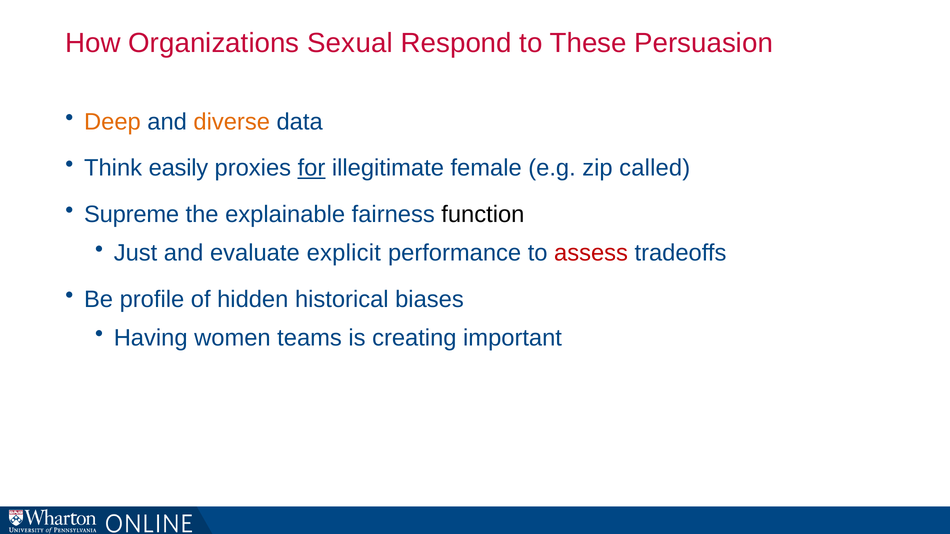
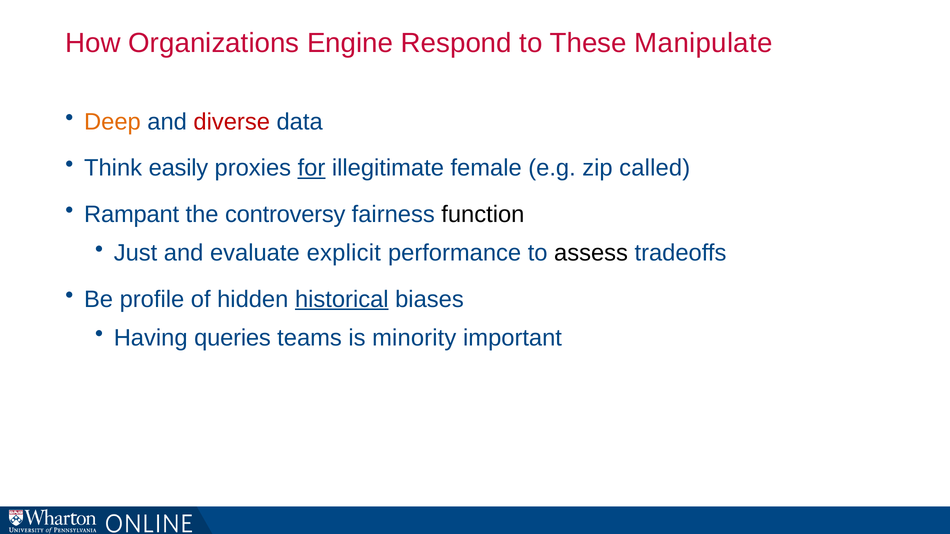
Sexual: Sexual -> Engine
Persuasion: Persuasion -> Manipulate
diverse colour: orange -> red
Supreme: Supreme -> Rampant
explainable: explainable -> controversy
assess colour: red -> black
historical underline: none -> present
women: women -> queries
creating: creating -> minority
